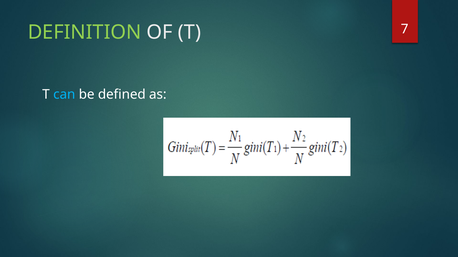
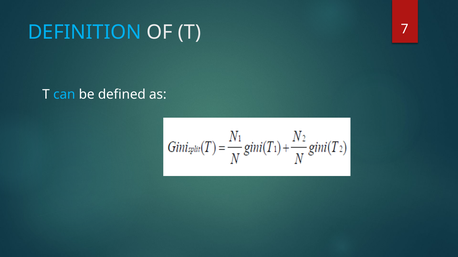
DEFINITION colour: light green -> light blue
